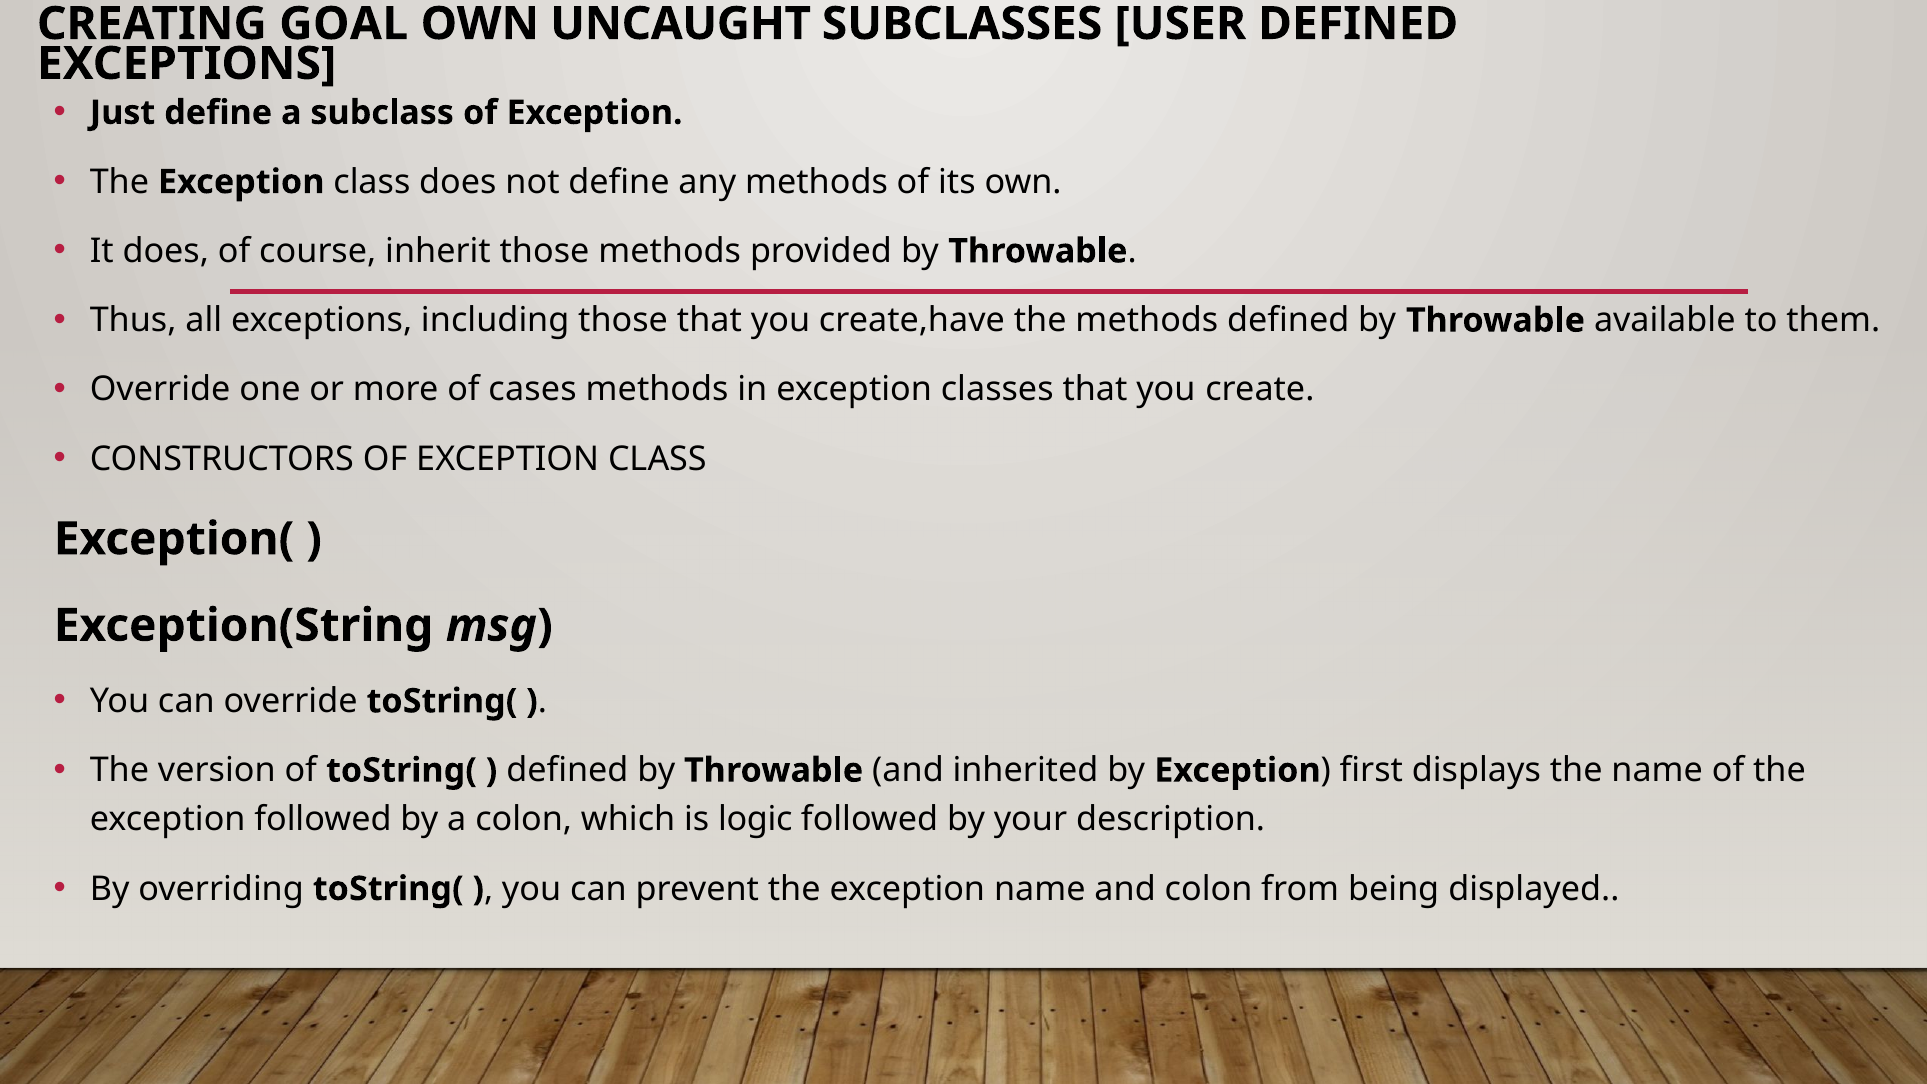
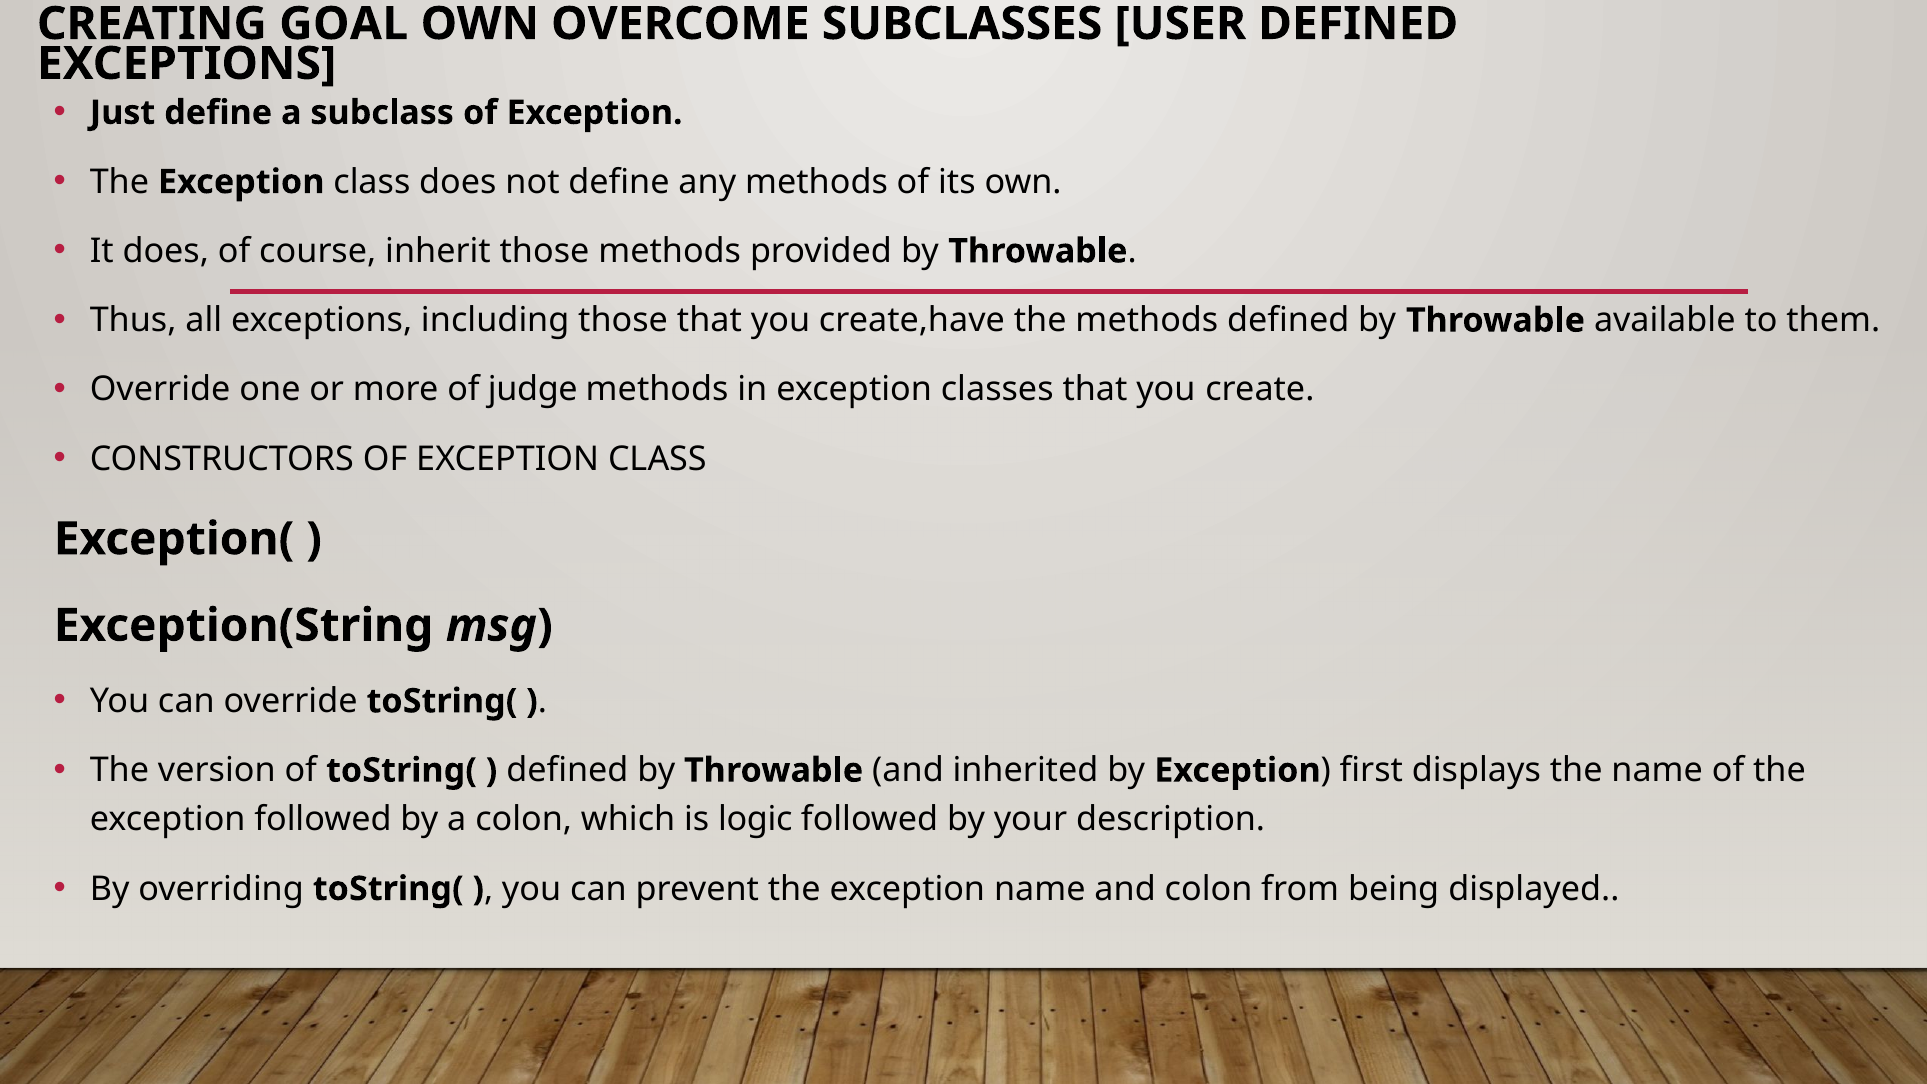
UNCAUGHT: UNCAUGHT -> OVERCOME
cases: cases -> judge
